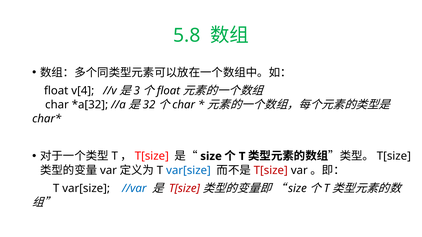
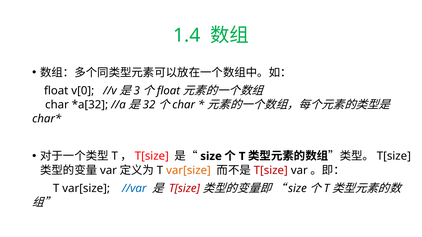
5.8: 5.8 -> 1.4
v[4: v[4 -> v[0
var[size at (188, 171) colour: blue -> orange
